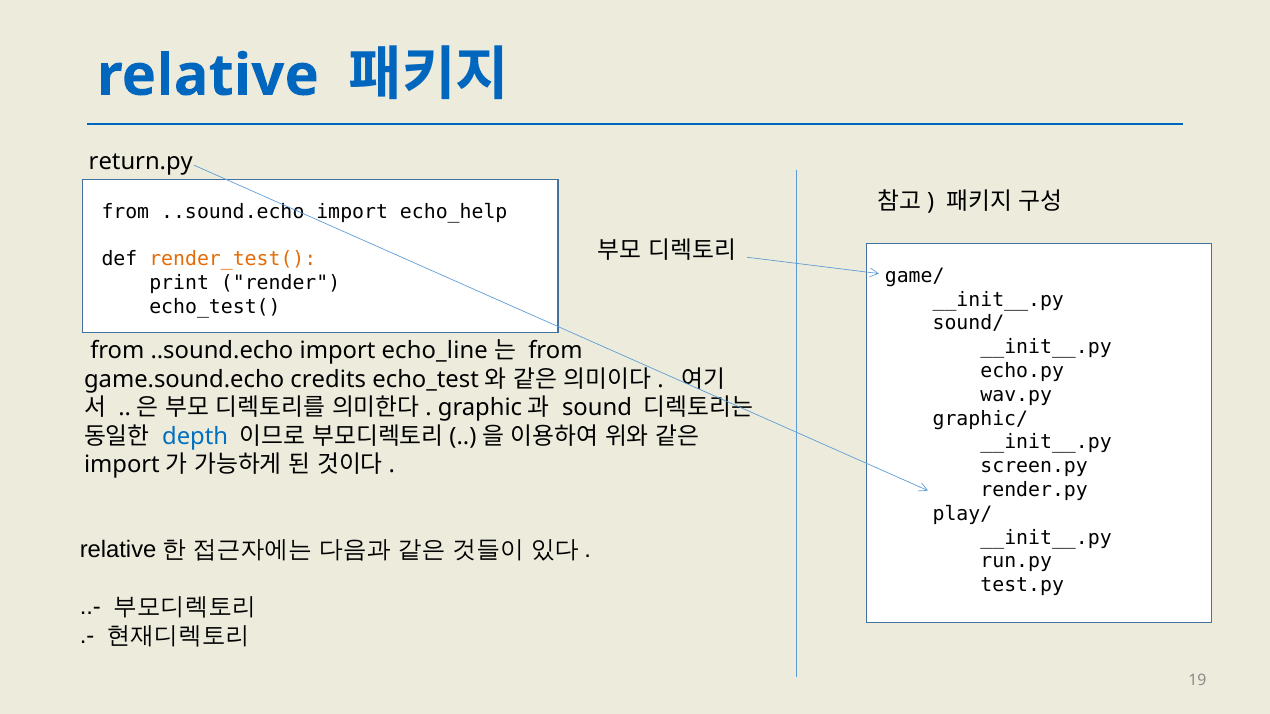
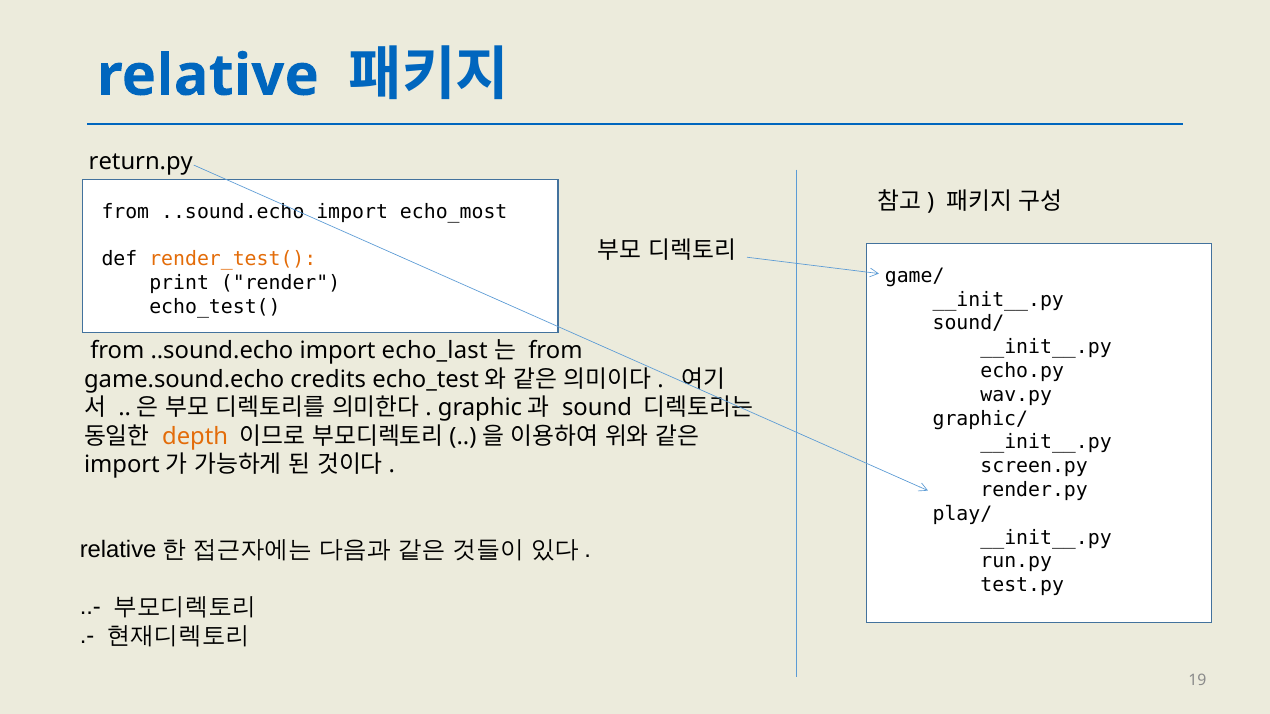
echo_help: echo_help -> echo_most
echo_line: echo_line -> echo_last
depth colour: blue -> orange
